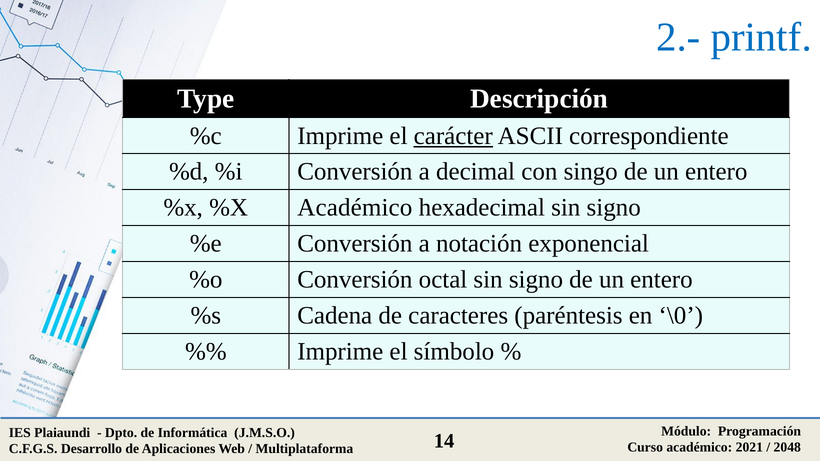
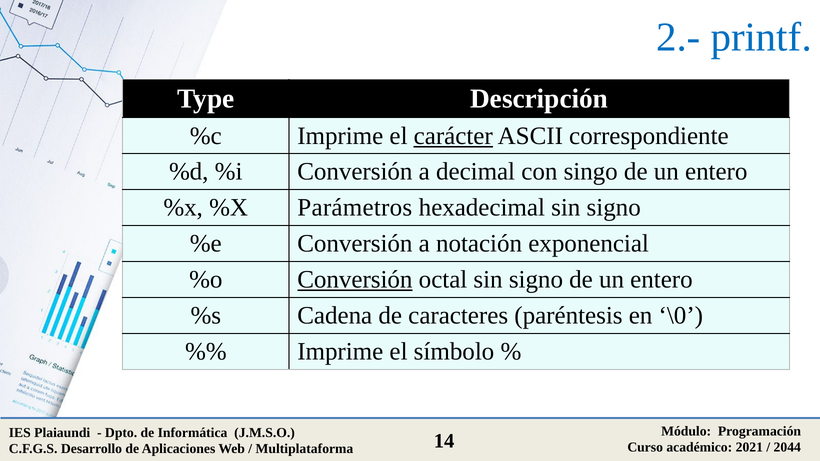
%X Académico: Académico -> Parámetros
Conversión at (355, 280) underline: none -> present
2048: 2048 -> 2044
